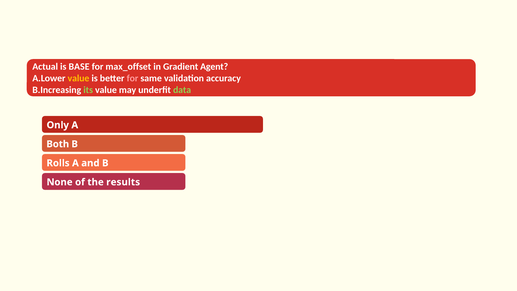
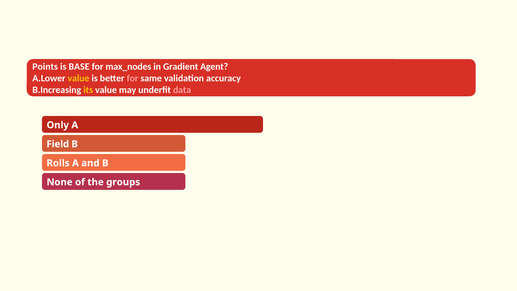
Actual: Actual -> Points
max_offset: max_offset -> max_nodes
its colour: light green -> yellow
data colour: light green -> pink
Both: Both -> Field
results: results -> groups
